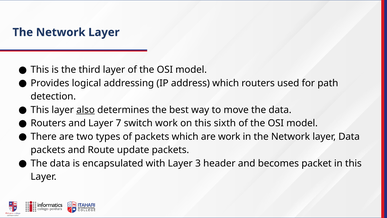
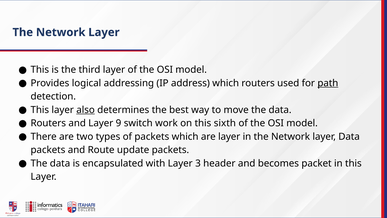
path underline: none -> present
7: 7 -> 9
are work: work -> layer
